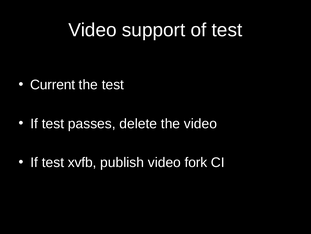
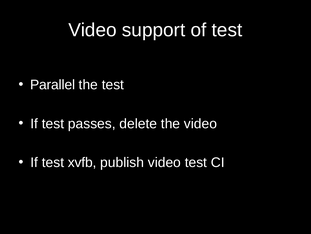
Current: Current -> Parallel
video fork: fork -> test
